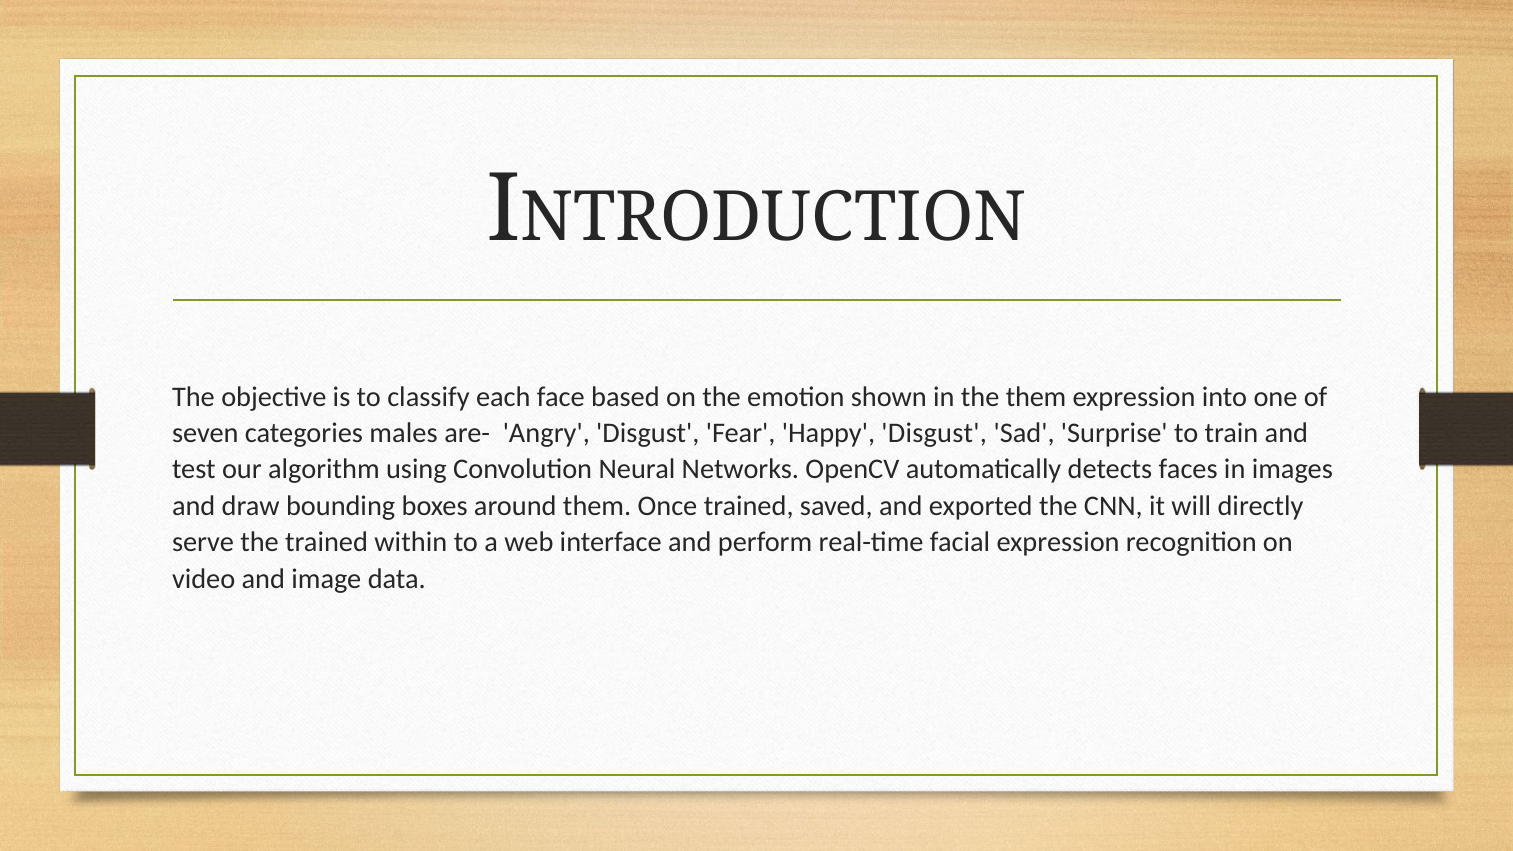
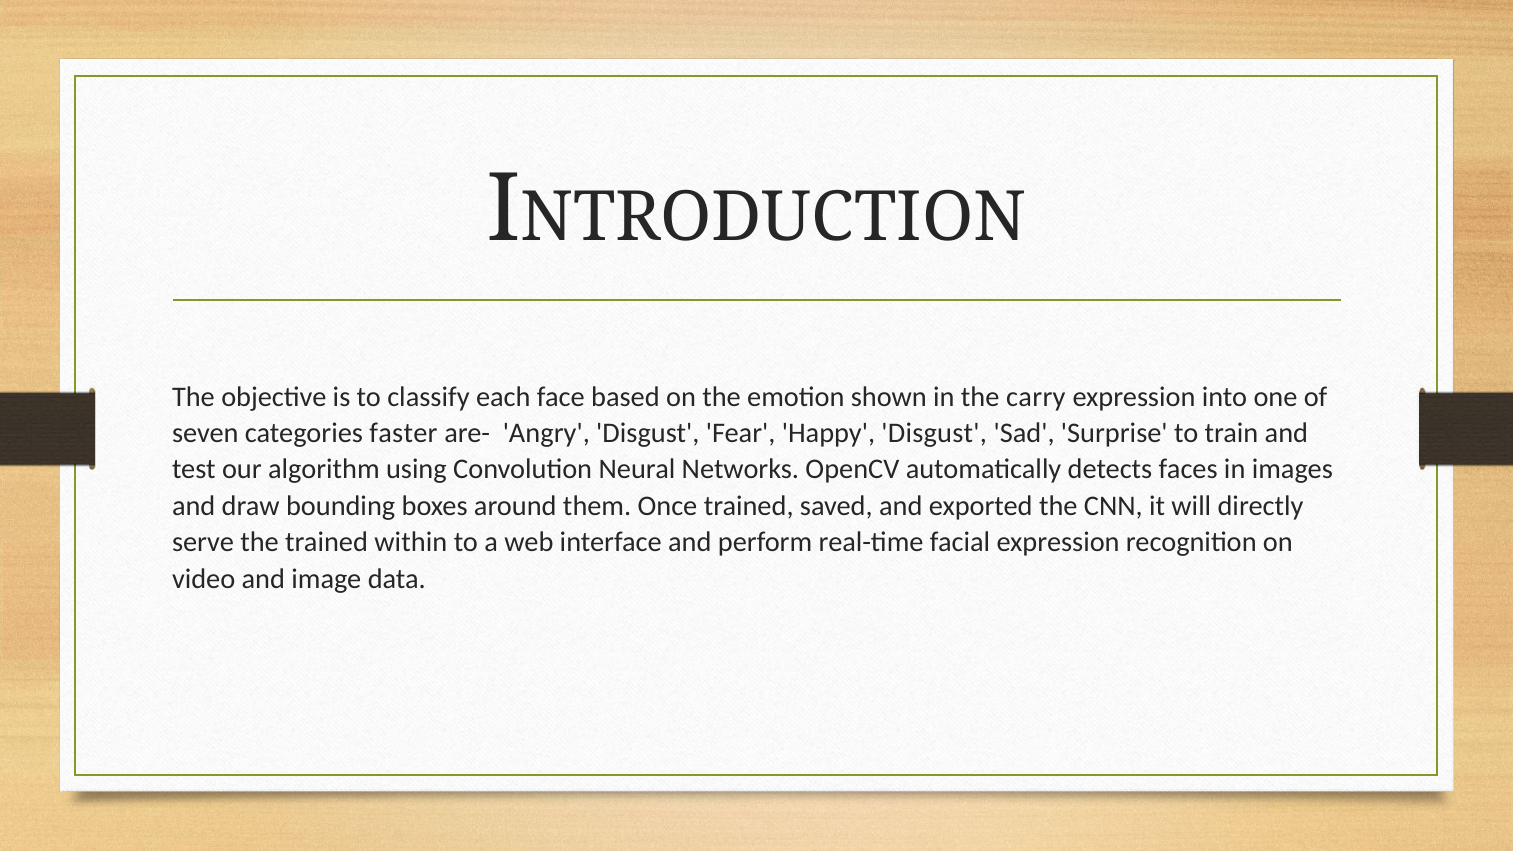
the them: them -> carry
males: males -> faster
